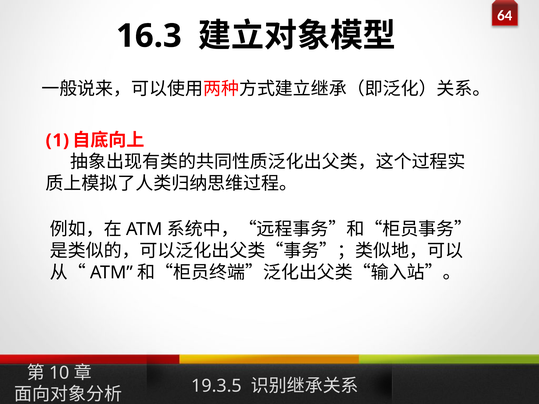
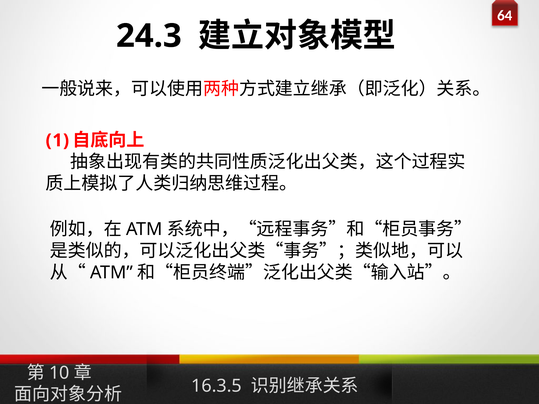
16.3: 16.3 -> 24.3
19.3.5: 19.3.5 -> 16.3.5
